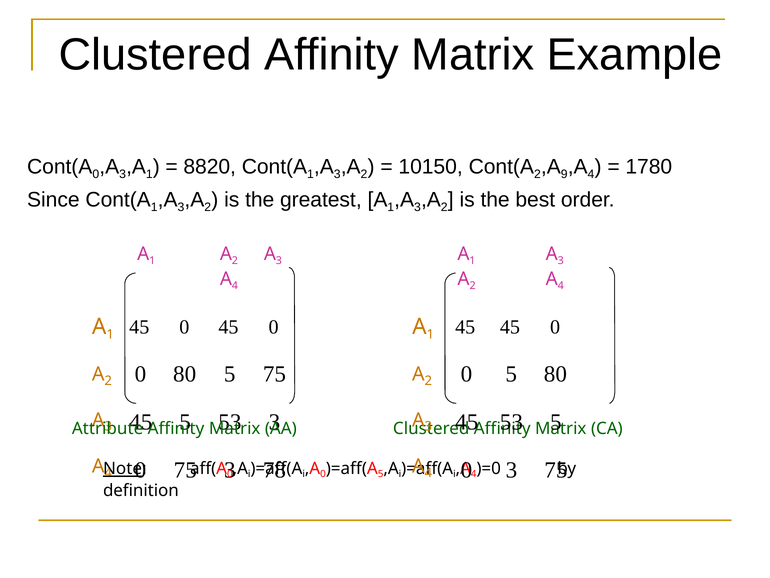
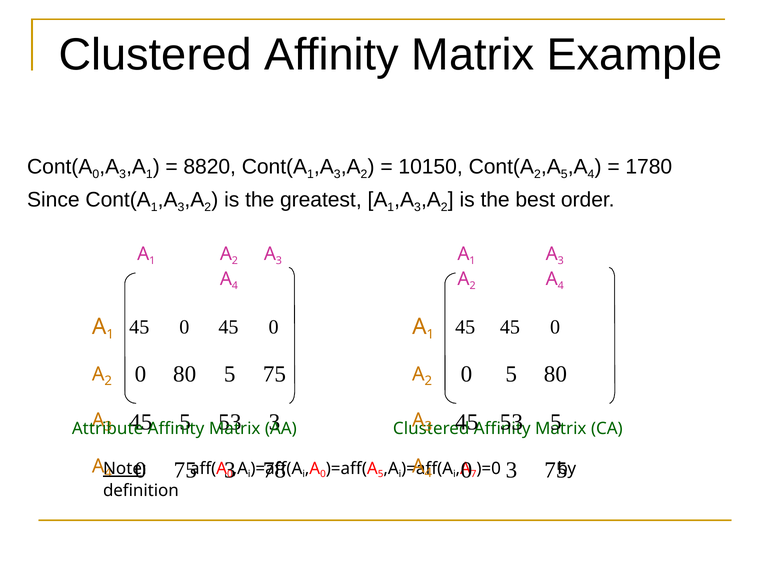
9 at (564, 174): 9 -> 5
4 at (474, 474): 4 -> 7
